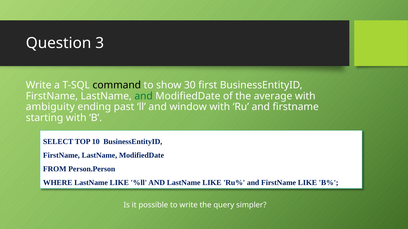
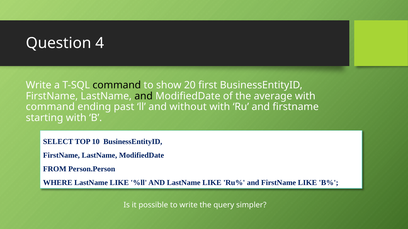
3: 3 -> 4
30: 30 -> 20
and at (144, 96) colour: green -> black
ambiguity at (50, 107): ambiguity -> command
window: window -> without
